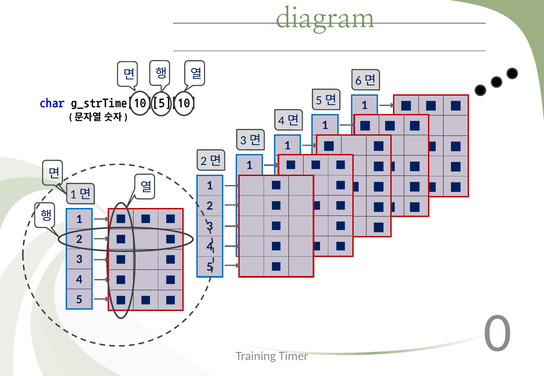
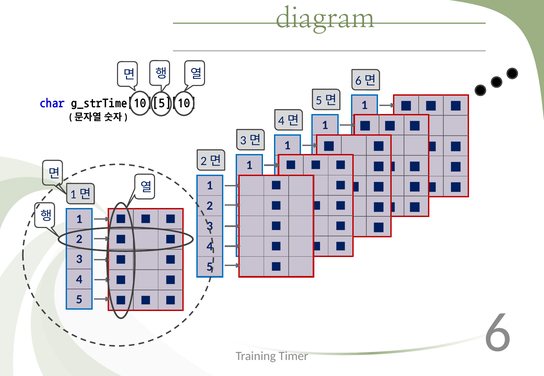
0: 0 -> 6
